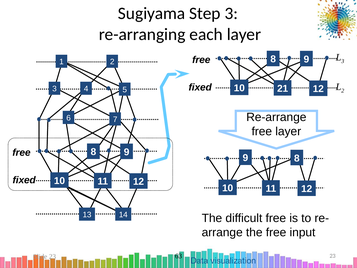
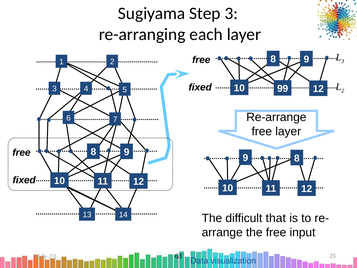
21: 21 -> 99
difficult free: free -> that
